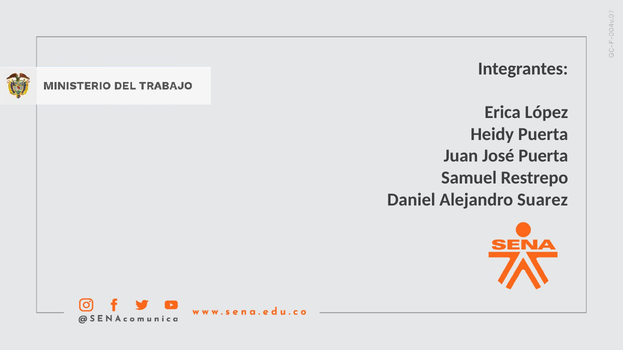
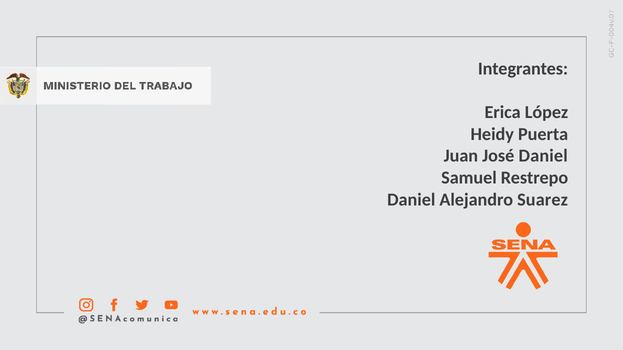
José Puerta: Puerta -> Daniel
